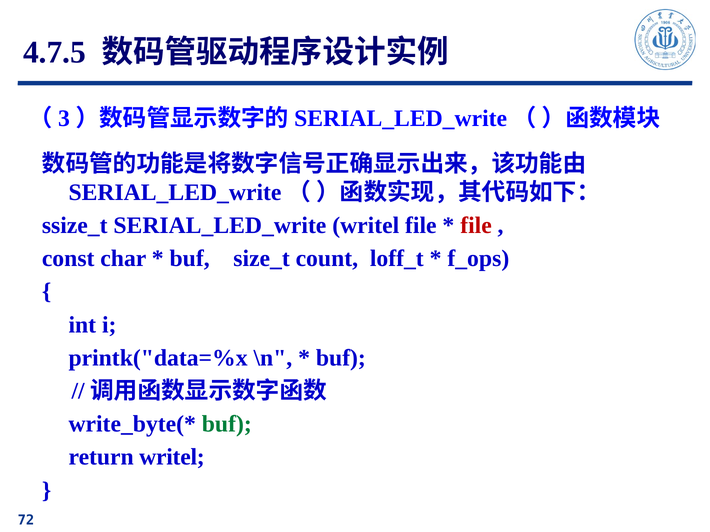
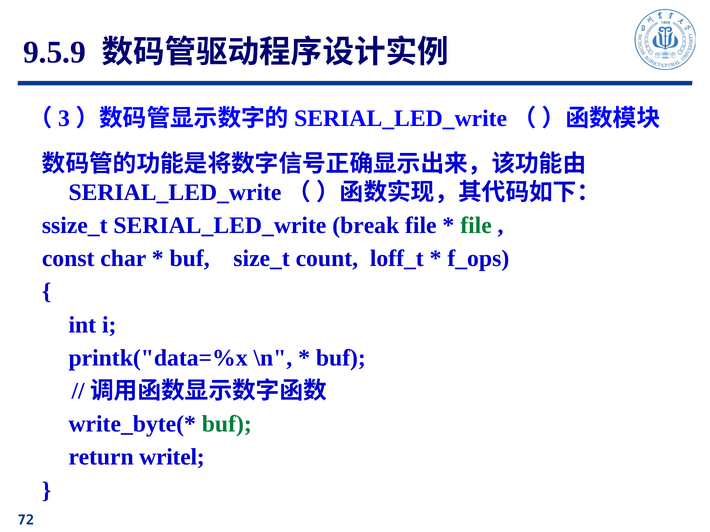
4.7.5: 4.7.5 -> 9.5.9
SERIAL_LED_write writel: writel -> break
file at (476, 226) colour: red -> green
